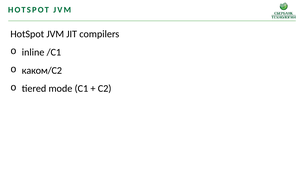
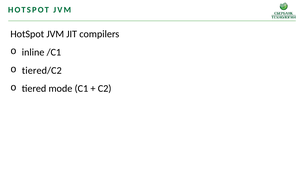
каком/C2: каком/C2 -> tiered/C2
